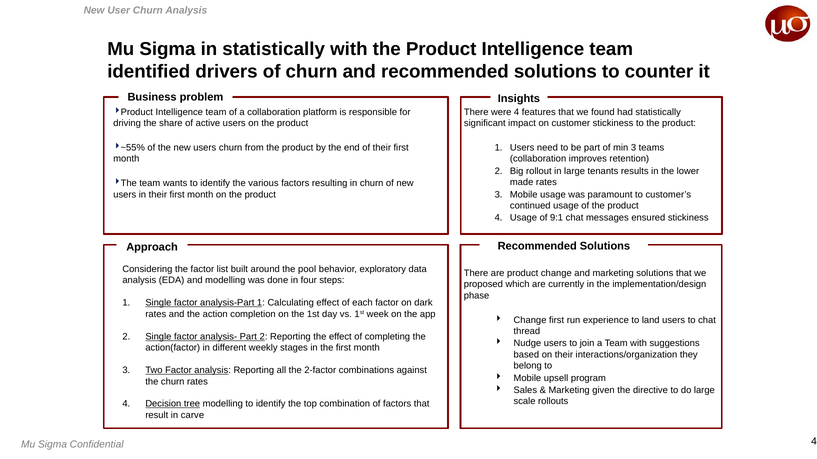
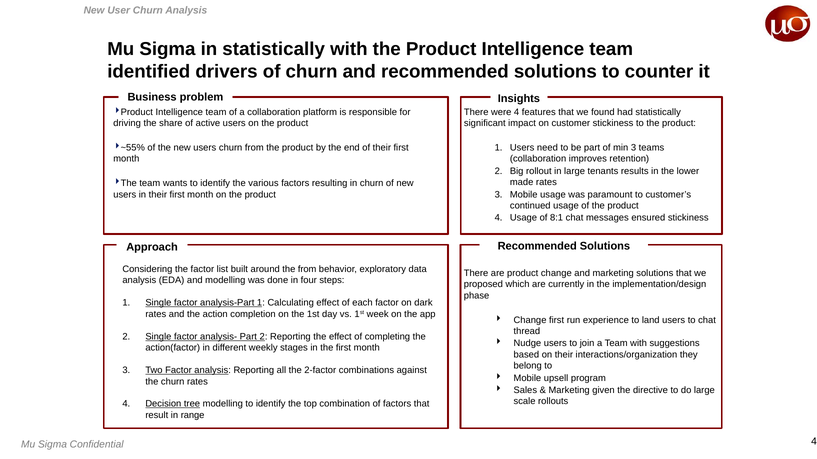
9:1: 9:1 -> 8:1
the pool: pool -> from
carve: carve -> range
